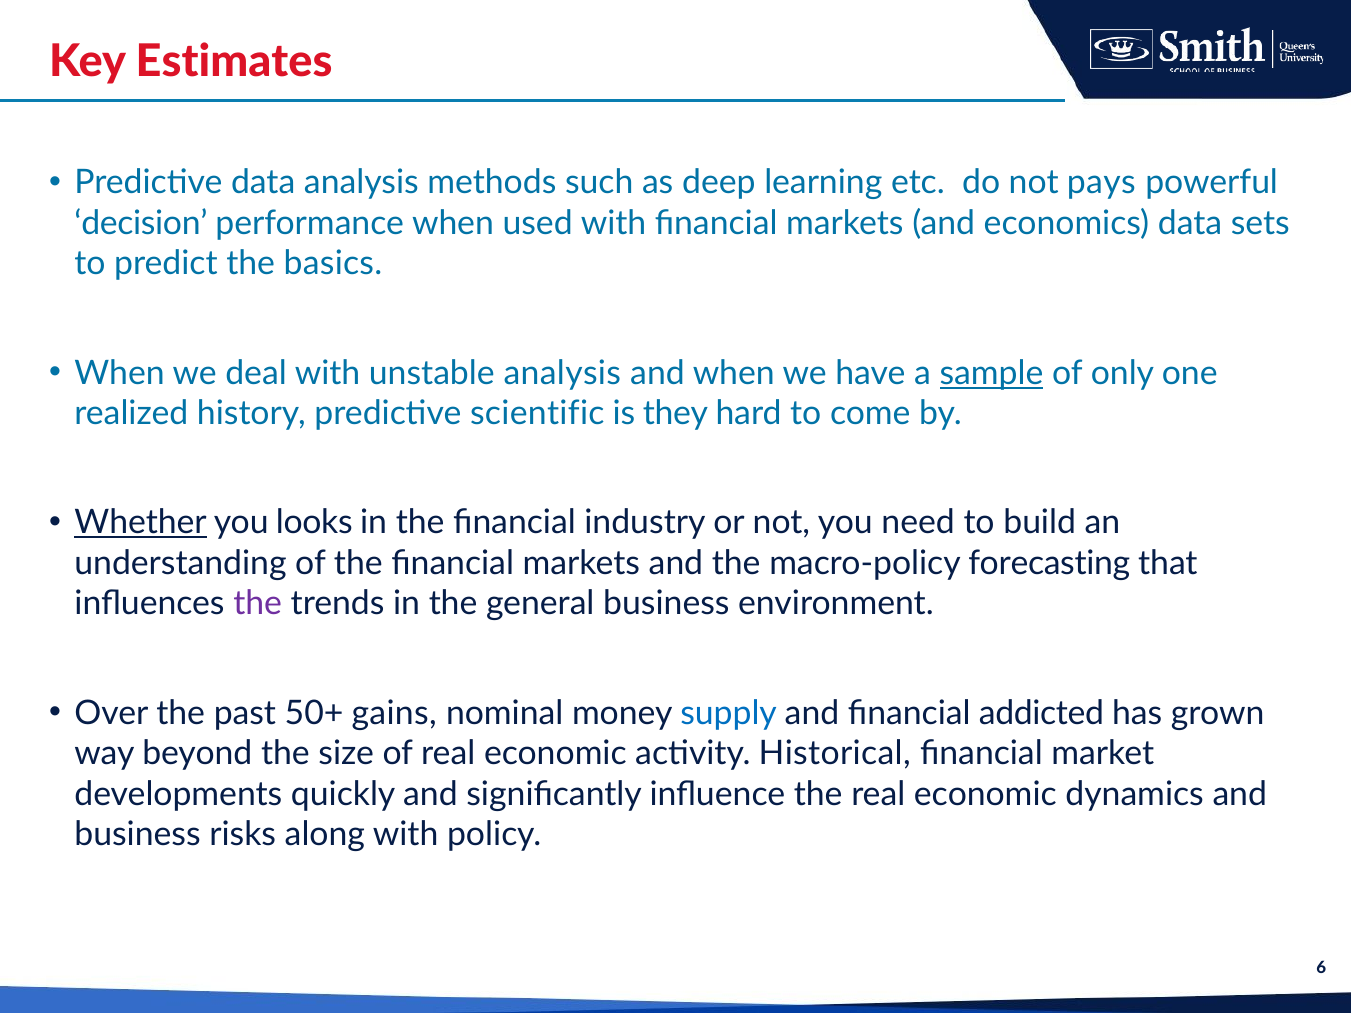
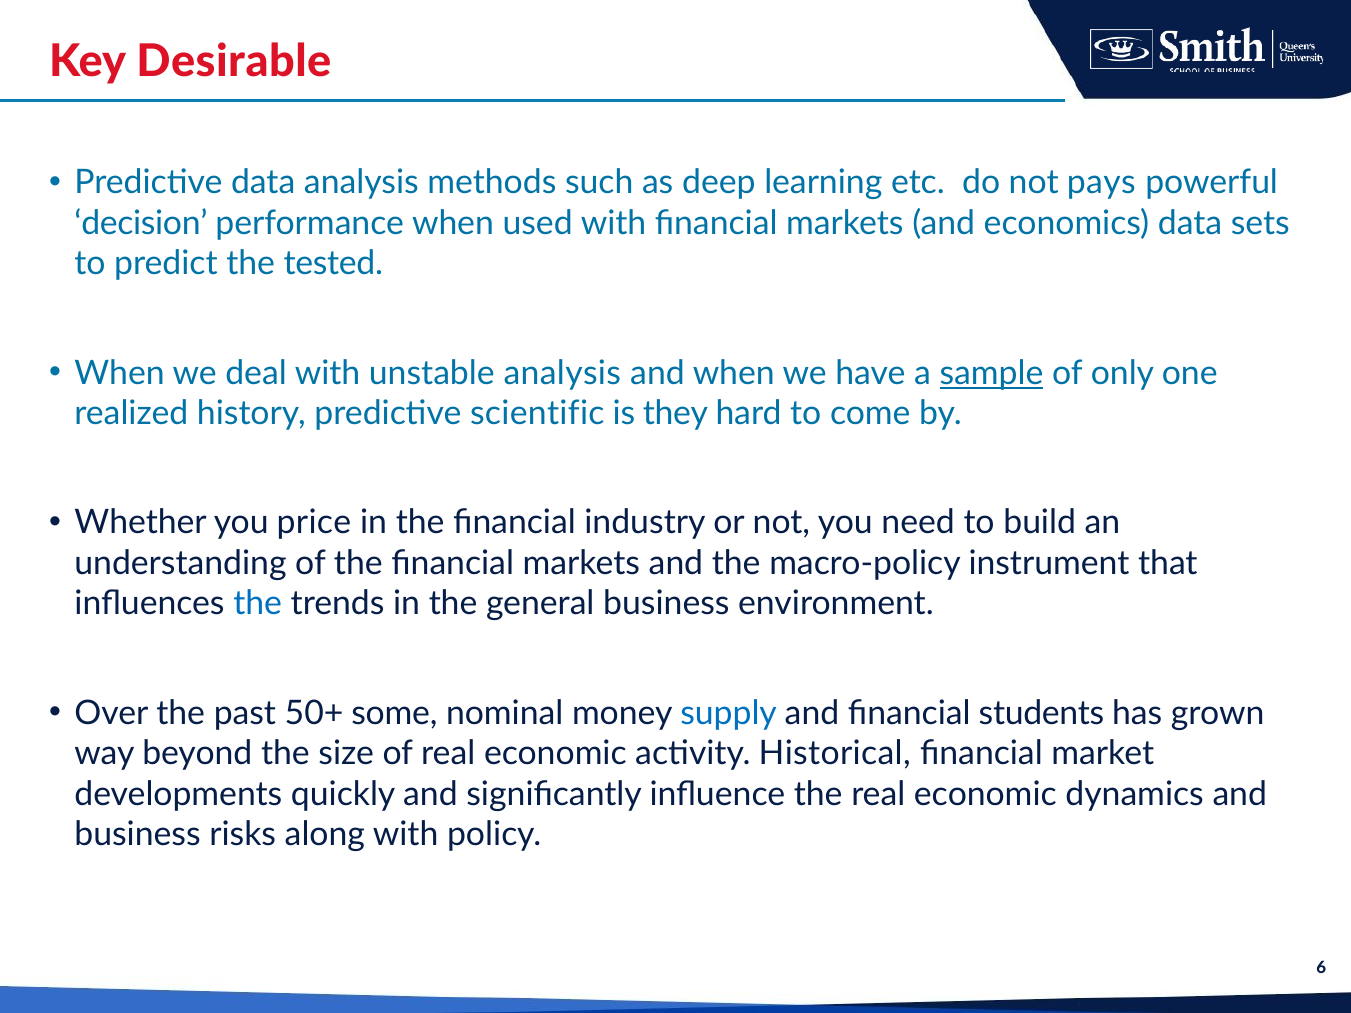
Estimates: Estimates -> Desirable
basics: basics -> tested
Whether underline: present -> none
looks: looks -> price
forecasting: forecasting -> instrument
the at (258, 604) colour: purple -> blue
gains: gains -> some
addicted: addicted -> students
